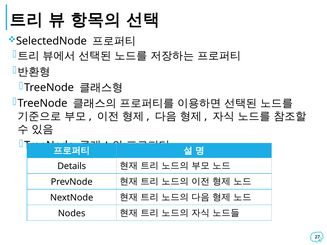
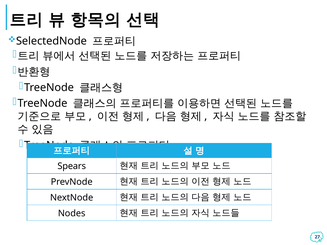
Details: Details -> Spears
